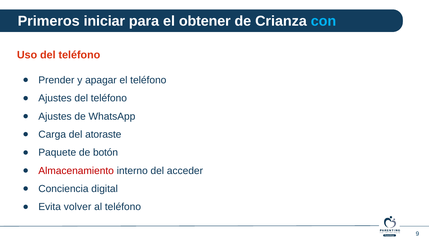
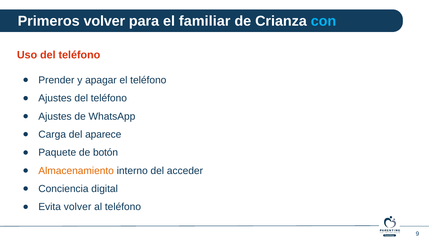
Primeros iniciar: iniciar -> volver
obtener: obtener -> familiar
atoraste: atoraste -> aparece
Almacenamiento colour: red -> orange
